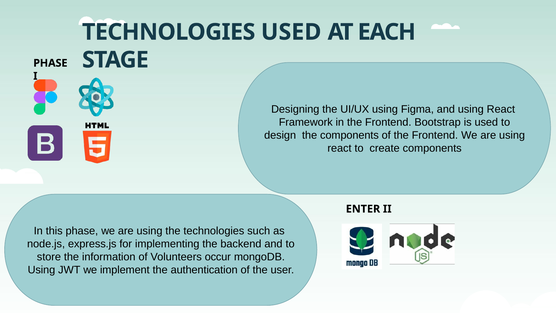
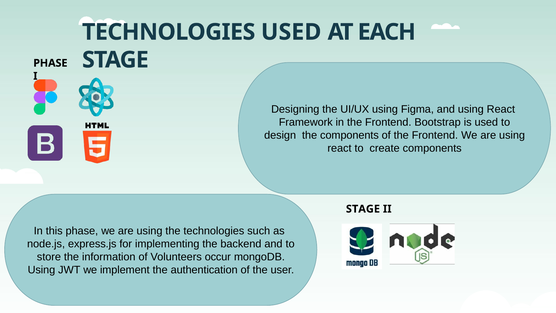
ENTER at (363, 209): ENTER -> STAGE
